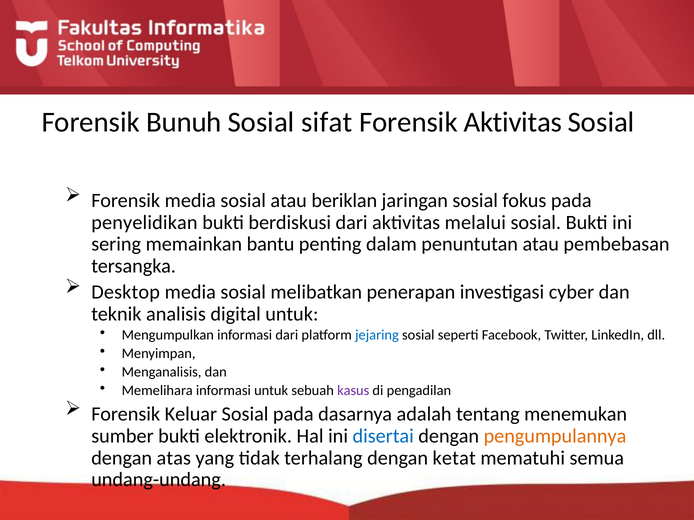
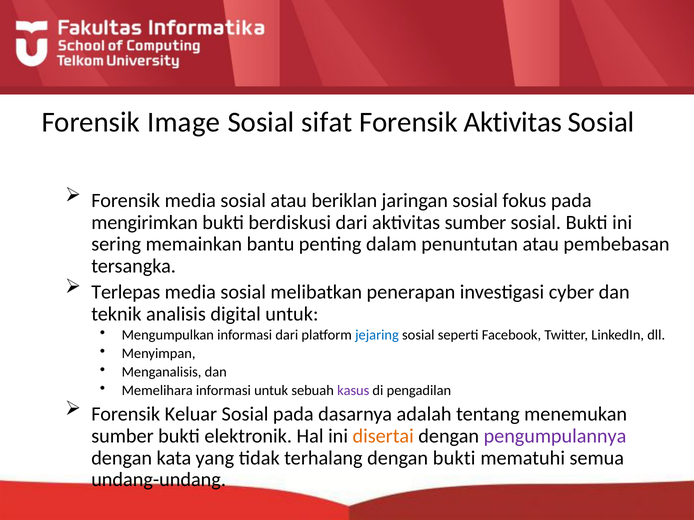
Bunuh: Bunuh -> Image
penyelidikan: penyelidikan -> mengirimkan
aktivitas melalui: melalui -> sumber
Desktop: Desktop -> Terlepas
disertai colour: blue -> orange
pengumpulannya colour: orange -> purple
atas: atas -> kata
dengan ketat: ketat -> bukti
